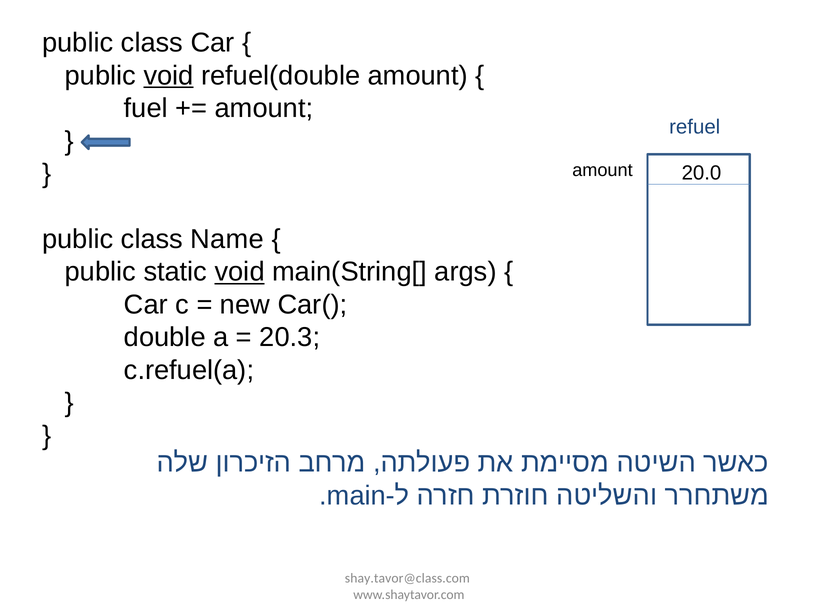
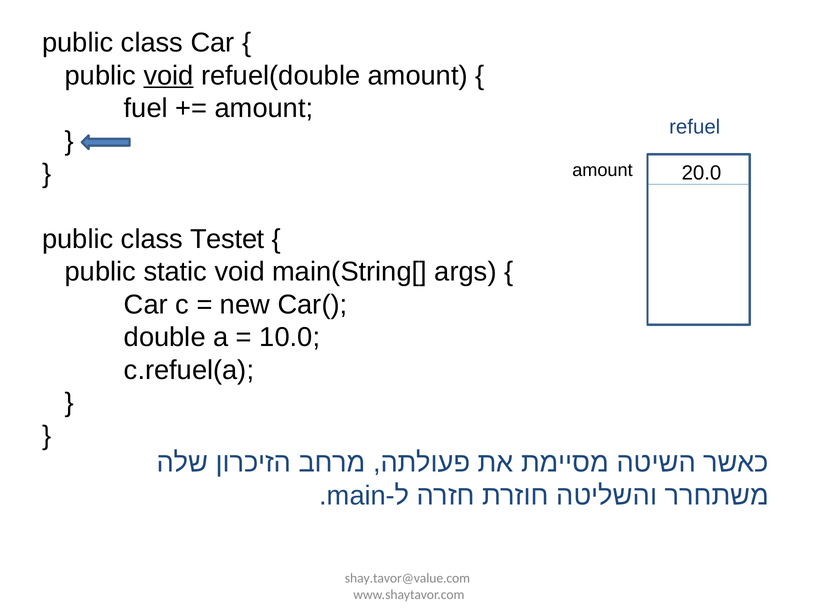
Name: Name -> Testet
void at (240, 272) underline: present -> none
20.3: 20.3 -> 10.0
shay.tavor@class.com: shay.tavor@class.com -> shay.tavor@value.com
